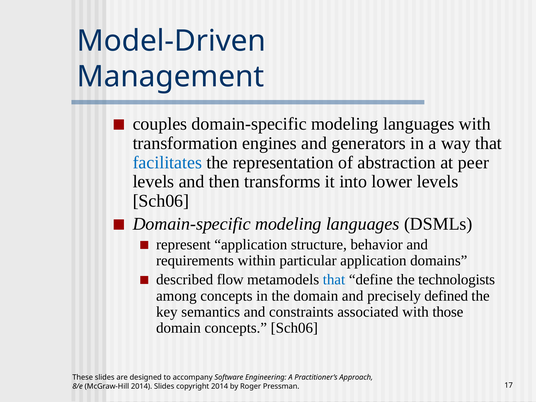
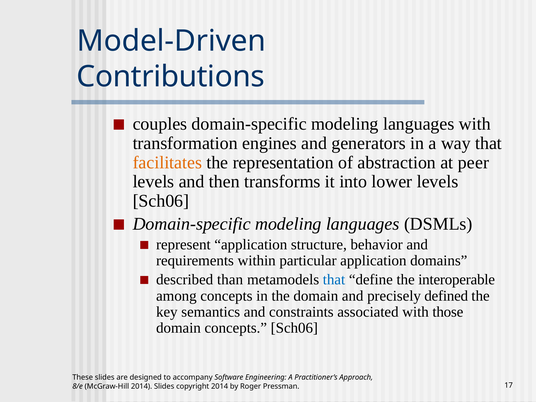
Management: Management -> Contributions
facilitates colour: blue -> orange
flow: flow -> than
technologists: technologists -> interoperable
